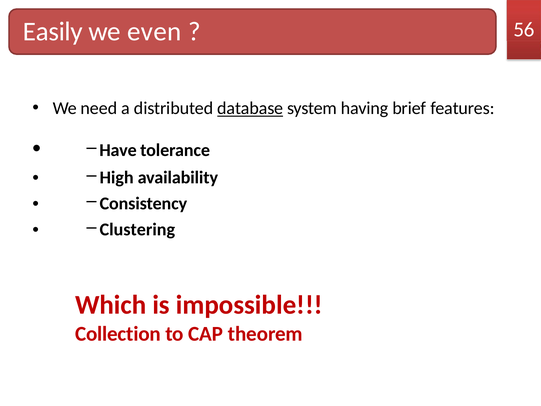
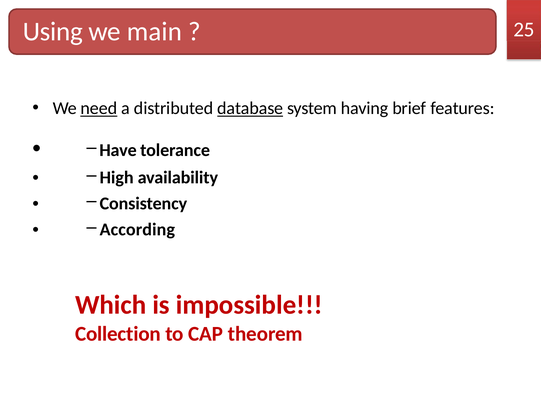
Easily: Easily -> Using
even: even -> main
56: 56 -> 25
need underline: none -> present
Clustering: Clustering -> According
